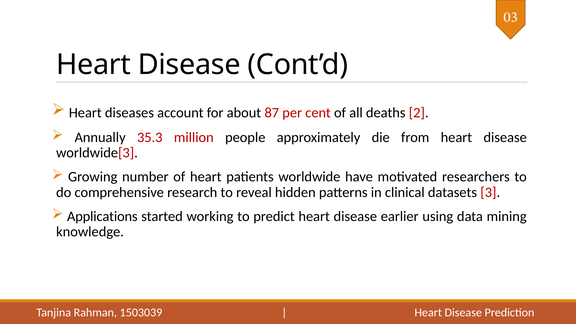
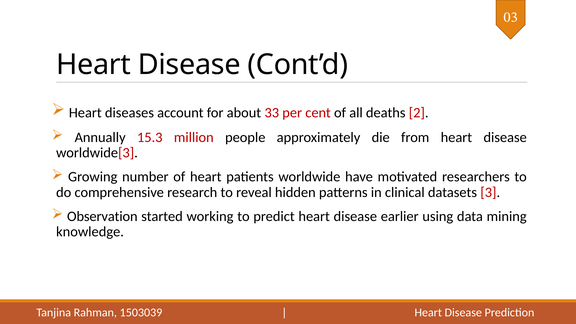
87: 87 -> 33
35.3: 35.3 -> 15.3
Applications: Applications -> Observation
